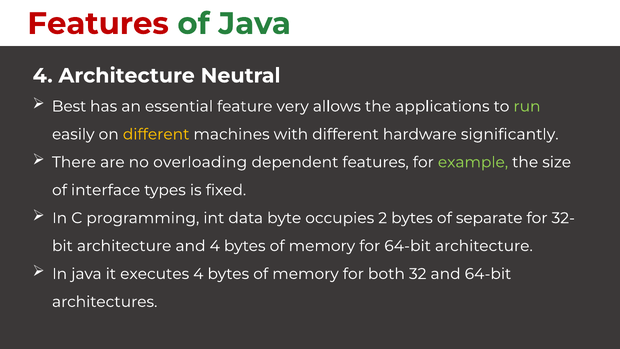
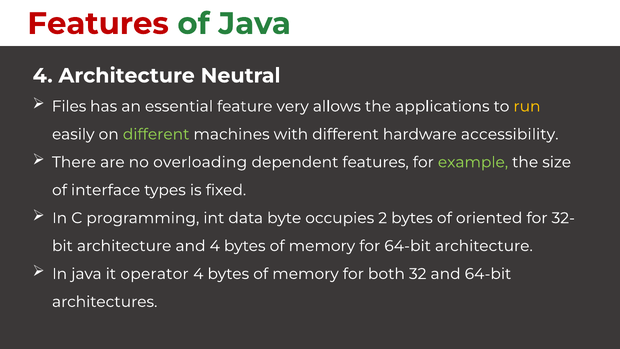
Best: Best -> Files
run colour: light green -> yellow
different at (156, 134) colour: yellow -> light green
significantly: significantly -> accessibility
separate: separate -> oriented
executes: executes -> operator
